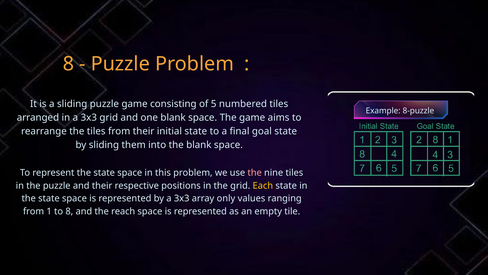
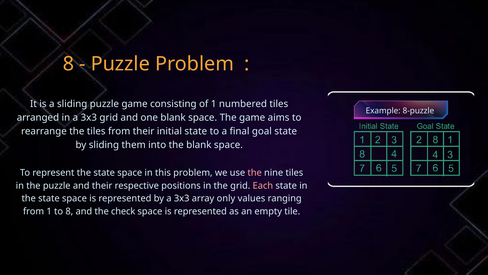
of 5: 5 -> 1
Each colour: yellow -> pink
reach: reach -> check
